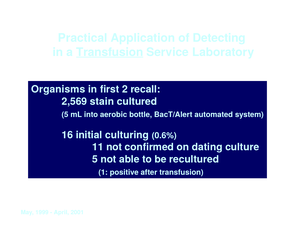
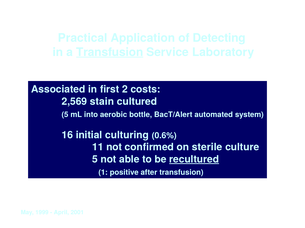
Organisms: Organisms -> Associated
recall: recall -> costs
dating: dating -> sterile
recultured underline: none -> present
